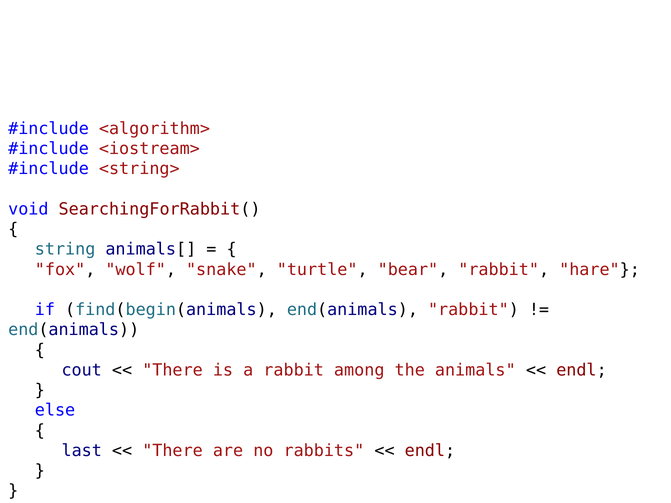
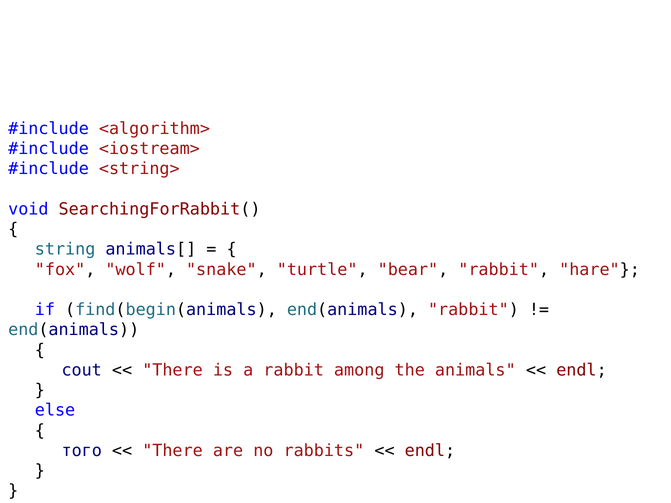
last: last -> того
